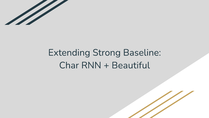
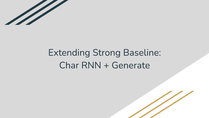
Beautiful: Beautiful -> Generate
